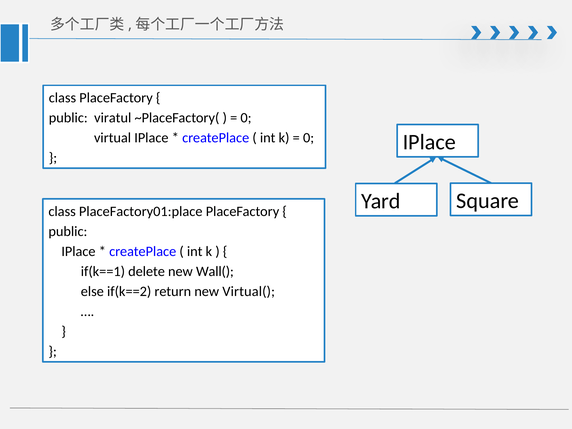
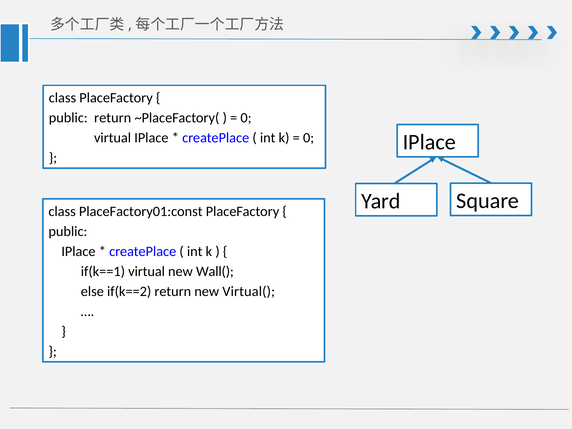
public viratul: viratul -> return
PlaceFactory01:place: PlaceFactory01:place -> PlaceFactory01:const
if(k==1 delete: delete -> virtual
